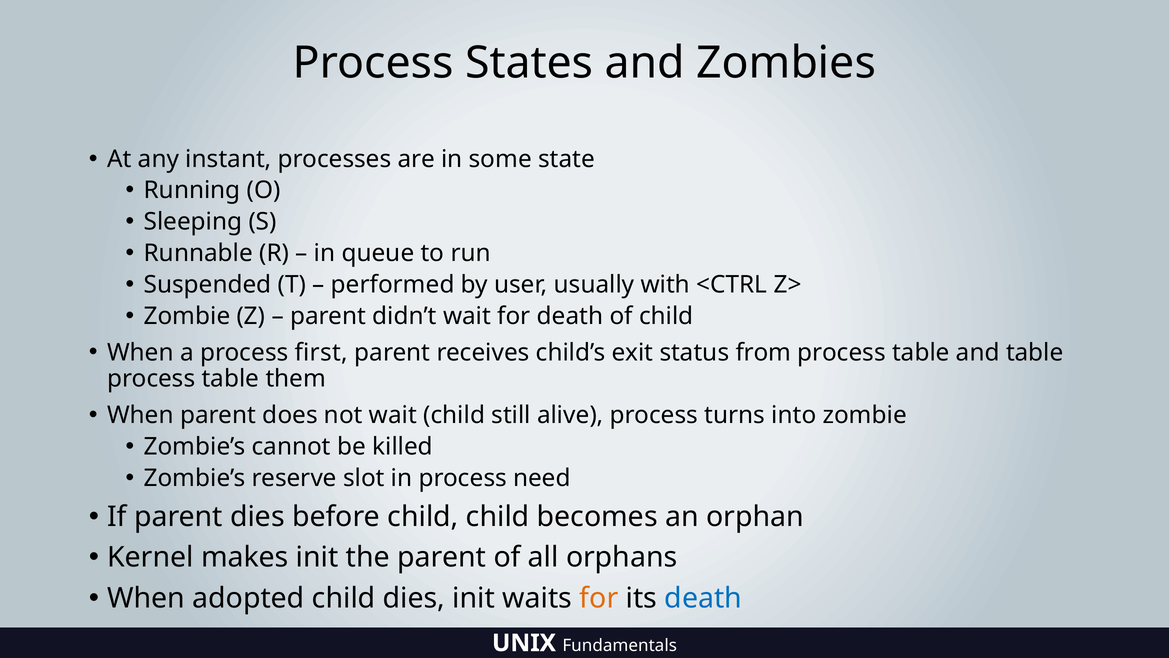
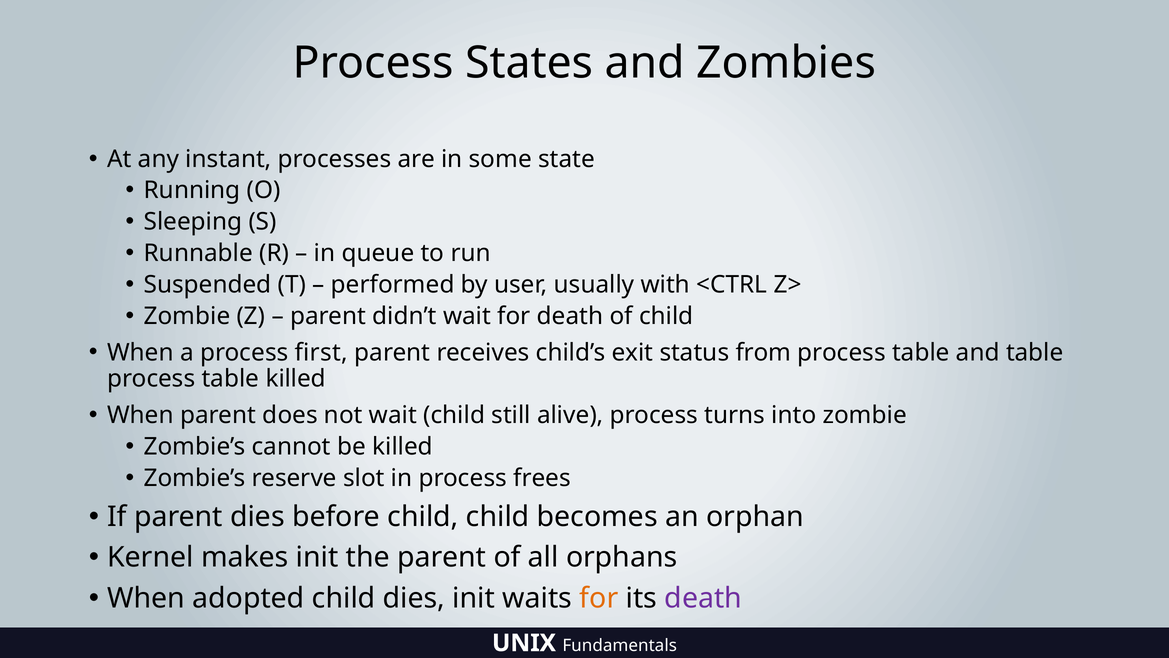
table them: them -> killed
need: need -> frees
death at (703, 598) colour: blue -> purple
